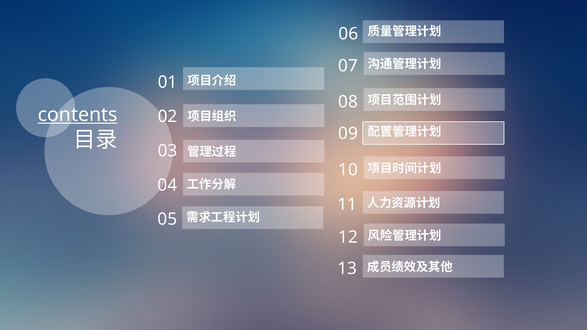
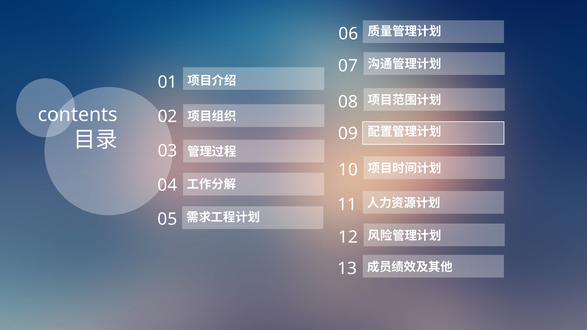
contents underline: present -> none
